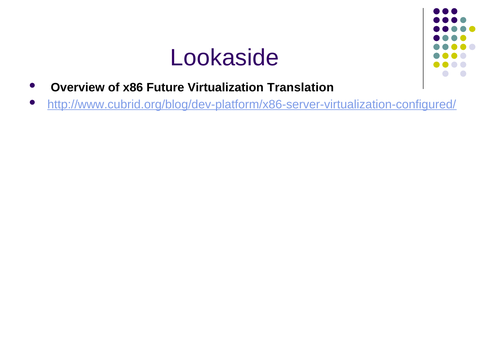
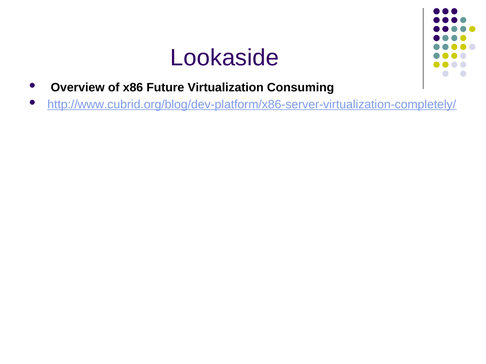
Translation: Translation -> Consuming
http://www.cubrid.org/blog/dev-platform/x86-server-virtualization-configured/: http://www.cubrid.org/blog/dev-platform/x86-server-virtualization-configured/ -> http://www.cubrid.org/blog/dev-platform/x86-server-virtualization-completely/
